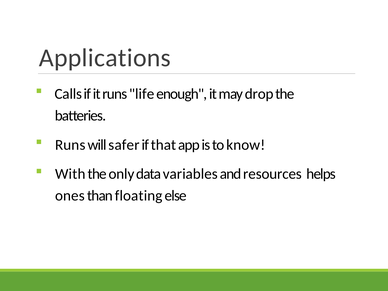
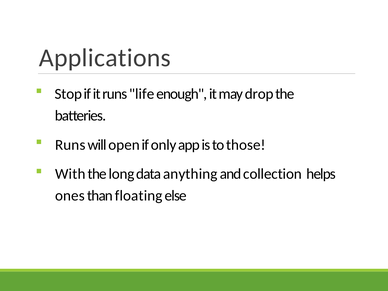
Calls: Calls -> Stop
safer: safer -> open
that: that -> only
know: know -> those
only: only -> long
variables: variables -> anything
resources: resources -> collection
